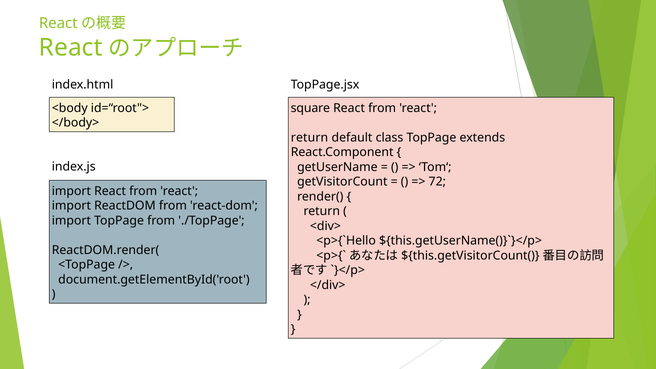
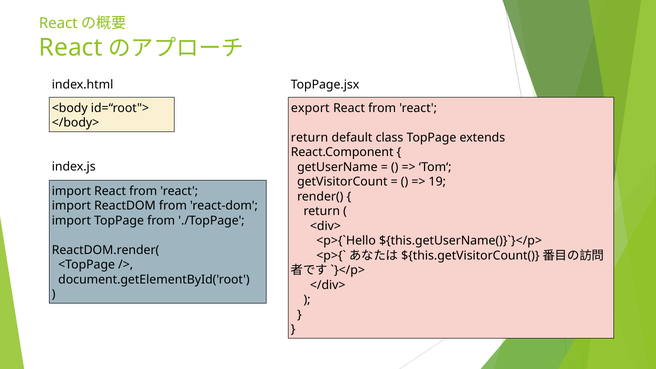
square: square -> export
72: 72 -> 19
